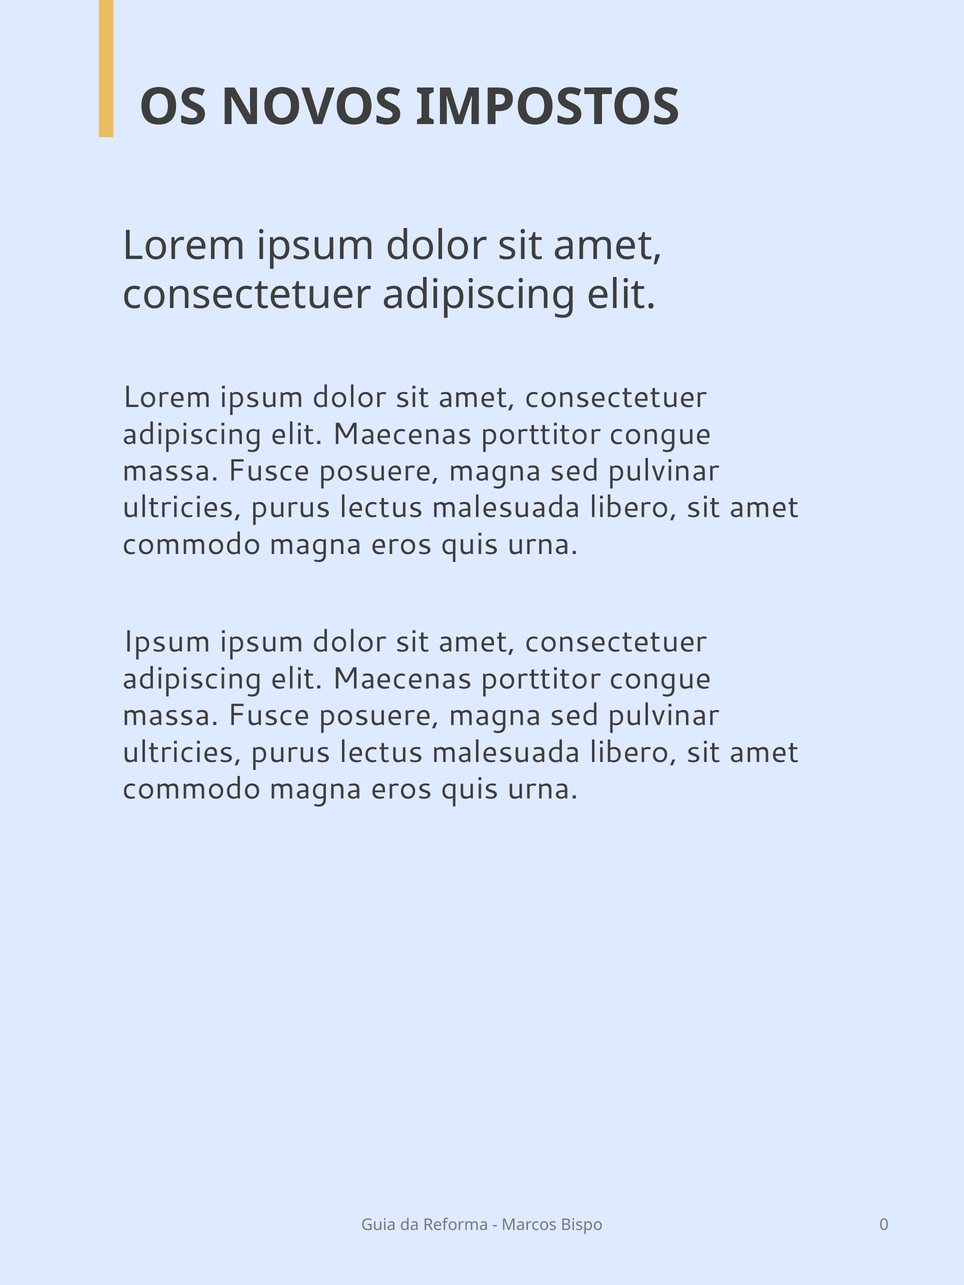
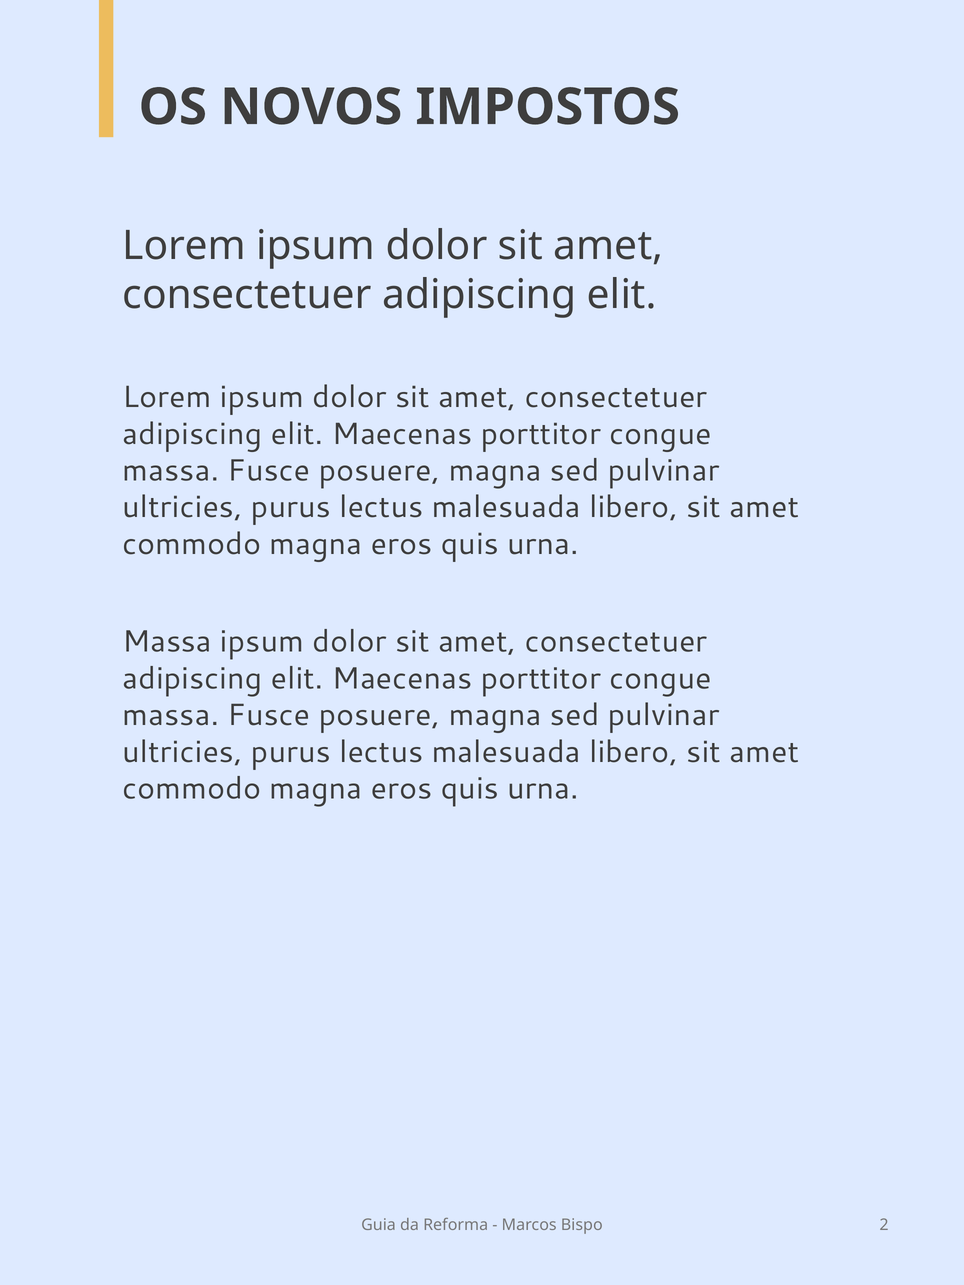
Ipsum at (167, 642): Ipsum -> Massa
0: 0 -> 2
